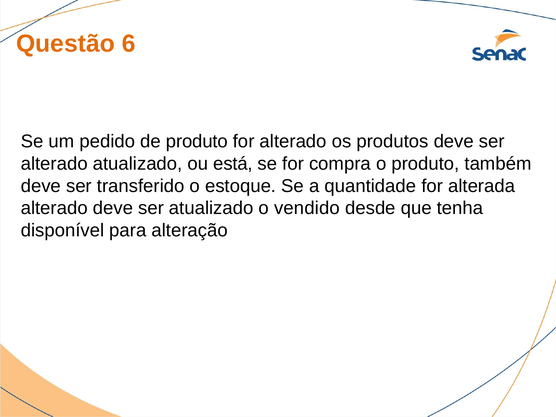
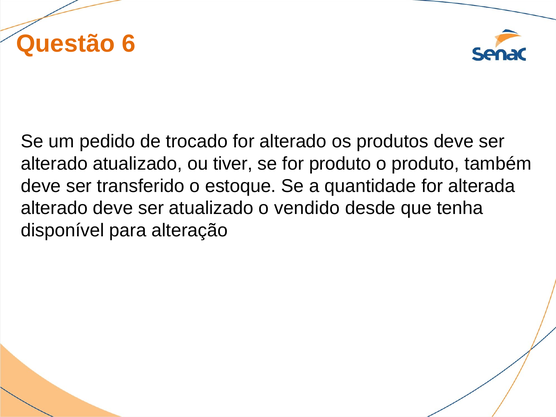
de produto: produto -> trocado
está: está -> tiver
for compra: compra -> produto
